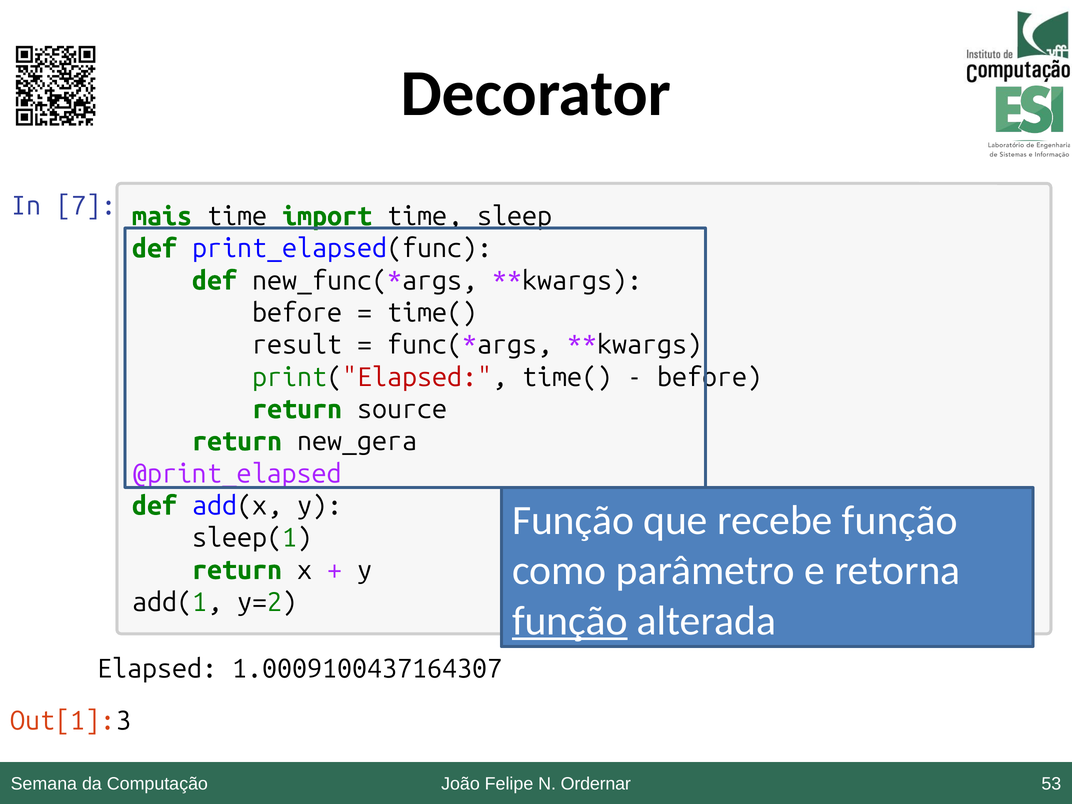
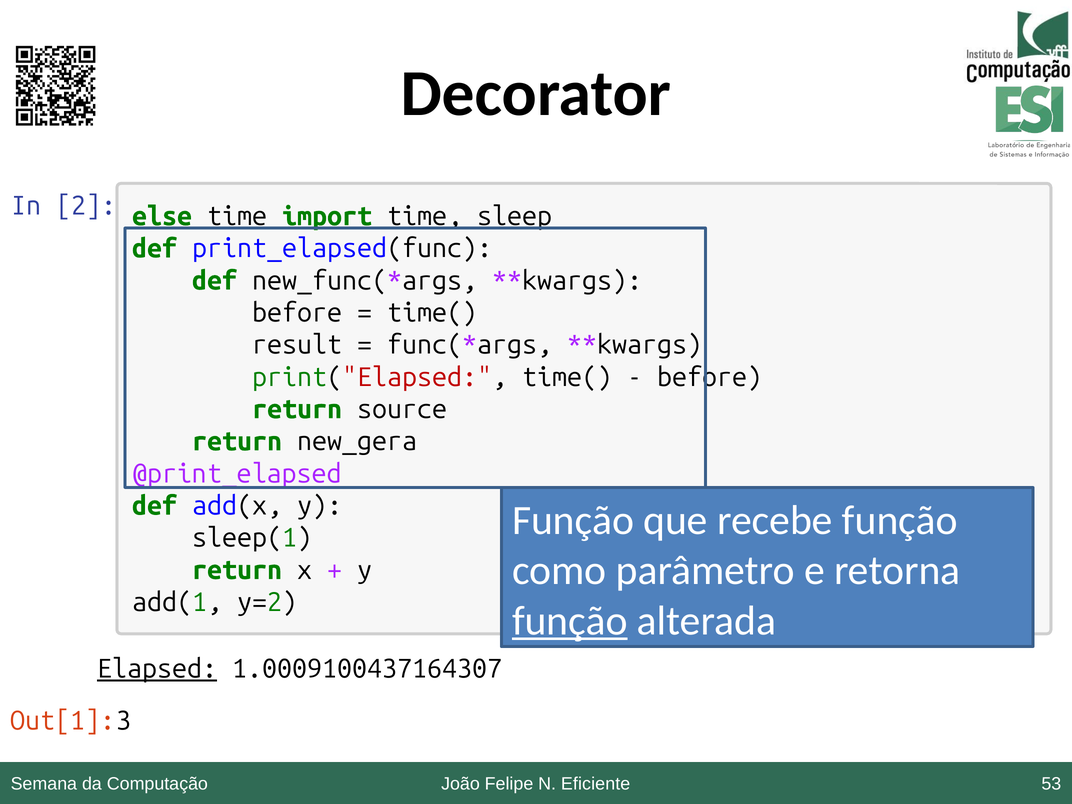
7: 7 -> 2
mais: mais -> else
Elapsed underline: none -> present
Ordernar: Ordernar -> Eficiente
